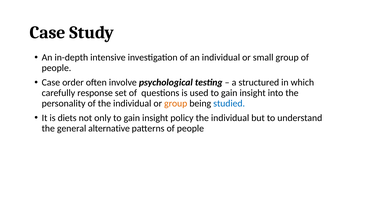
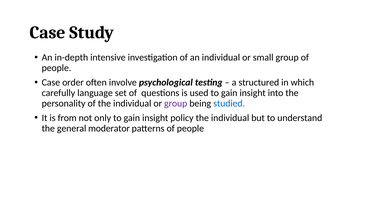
response: response -> language
group at (176, 103) colour: orange -> purple
diets: diets -> from
alternative: alternative -> moderator
